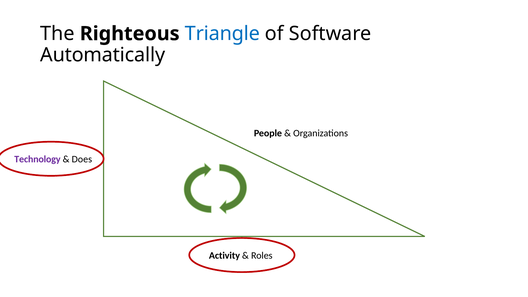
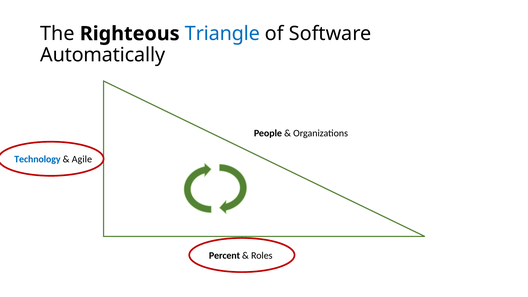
Technology colour: purple -> blue
Does: Does -> Agile
Activity: Activity -> Percent
